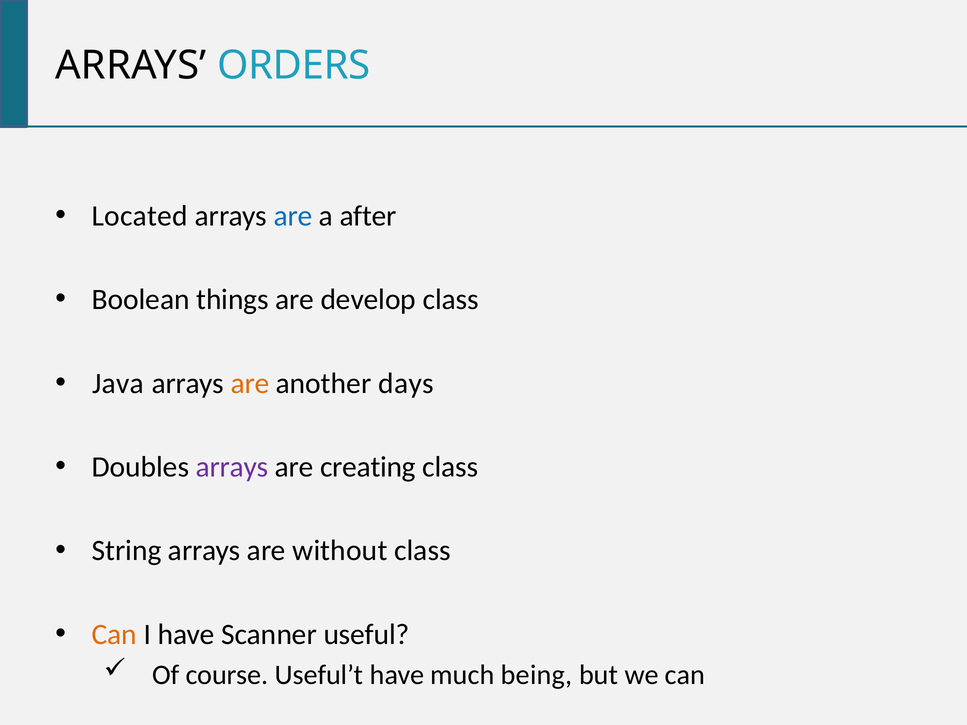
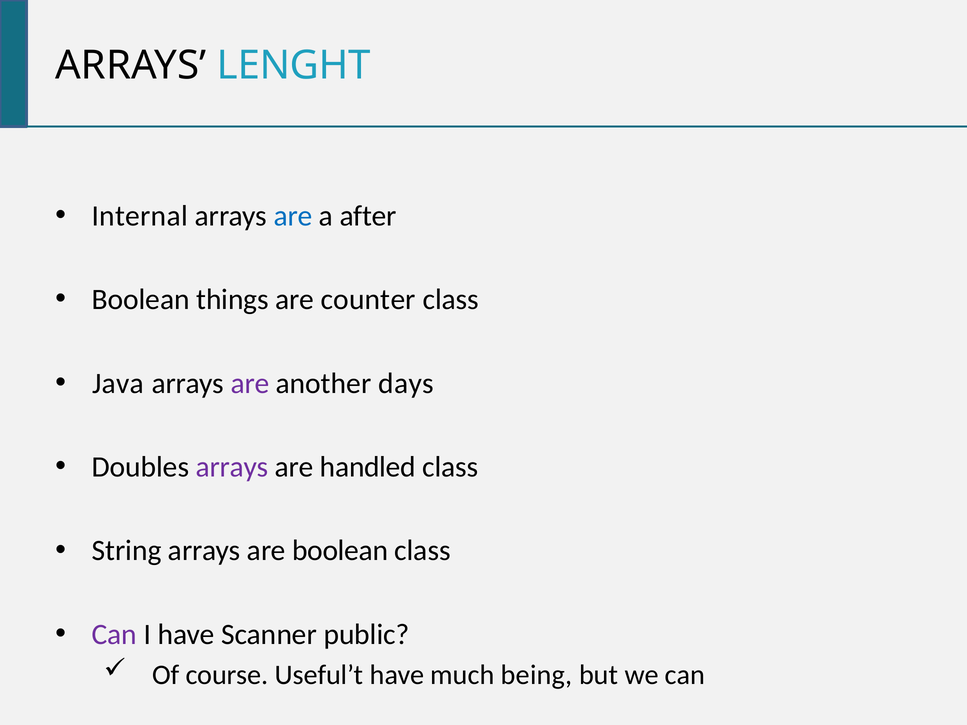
ORDERS: ORDERS -> LENGHT
Located: Located -> Internal
develop: develop -> counter
are at (250, 383) colour: orange -> purple
creating: creating -> handled
are without: without -> boolean
Can at (114, 635) colour: orange -> purple
useful: useful -> public
